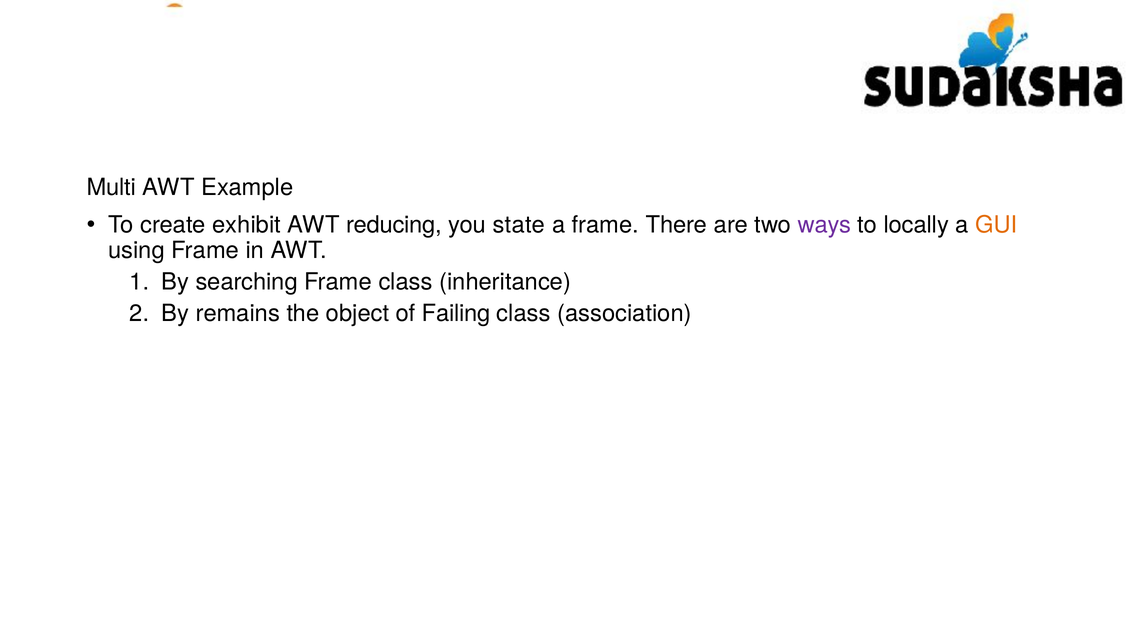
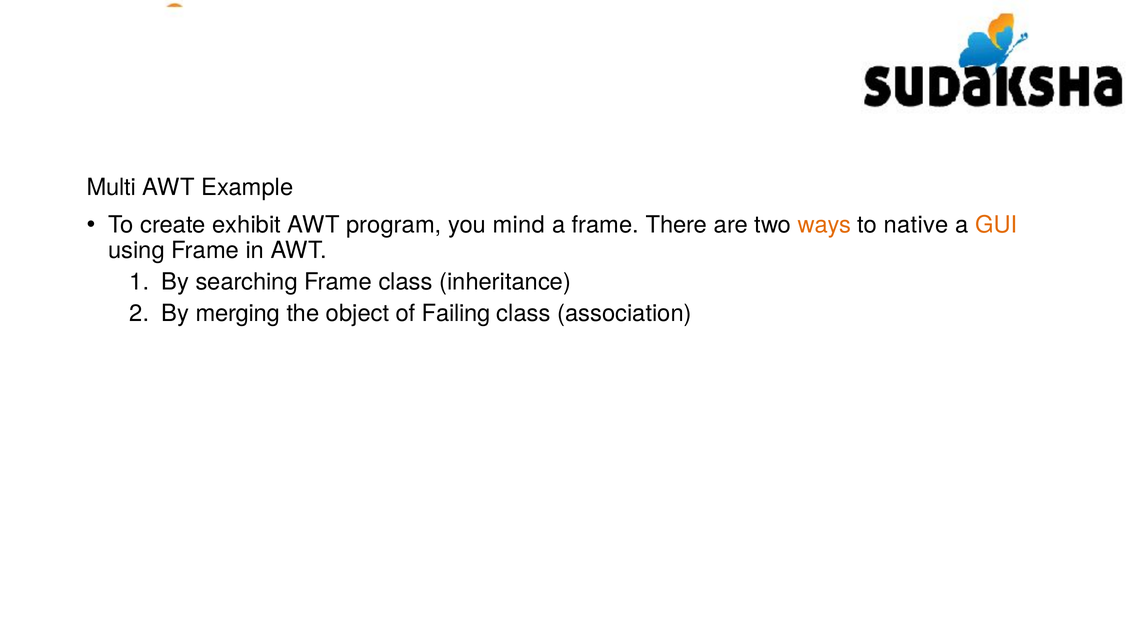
reducing: reducing -> program
state: state -> mind
ways colour: purple -> orange
locally: locally -> native
remains: remains -> merging
